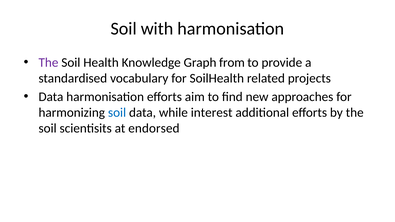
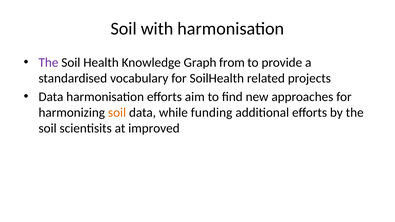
soil at (117, 113) colour: blue -> orange
interest: interest -> funding
endorsed: endorsed -> improved
